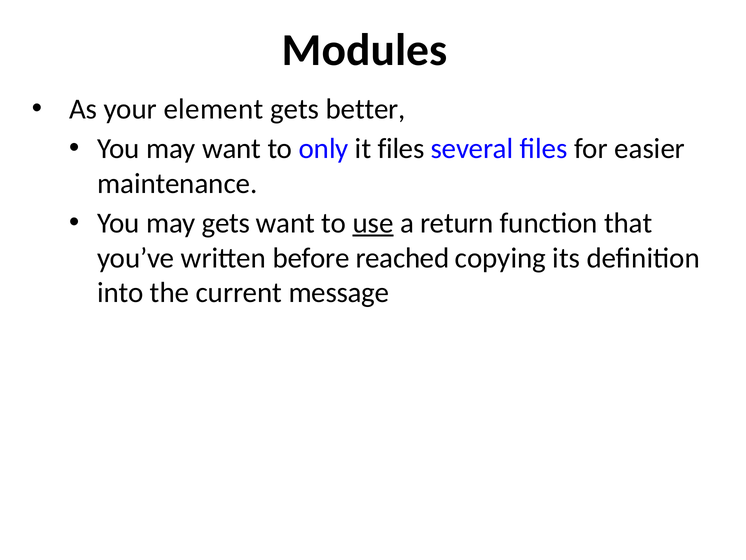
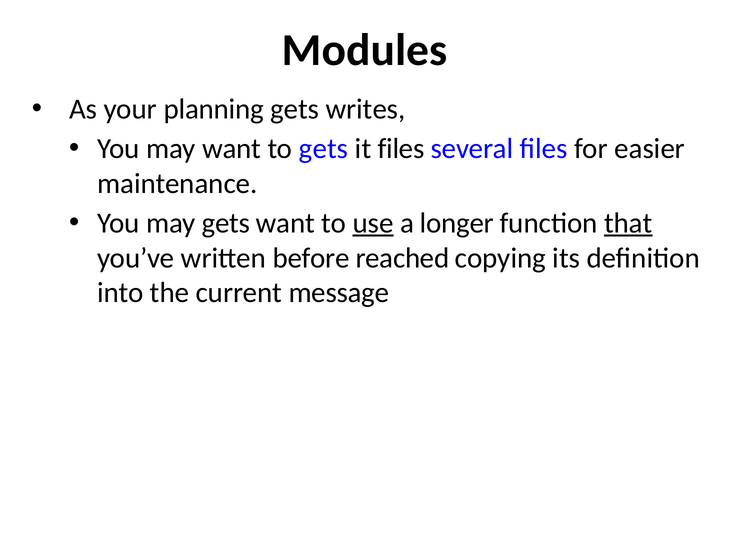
element: element -> planning
better: better -> writes
to only: only -> gets
return: return -> longer
that underline: none -> present
